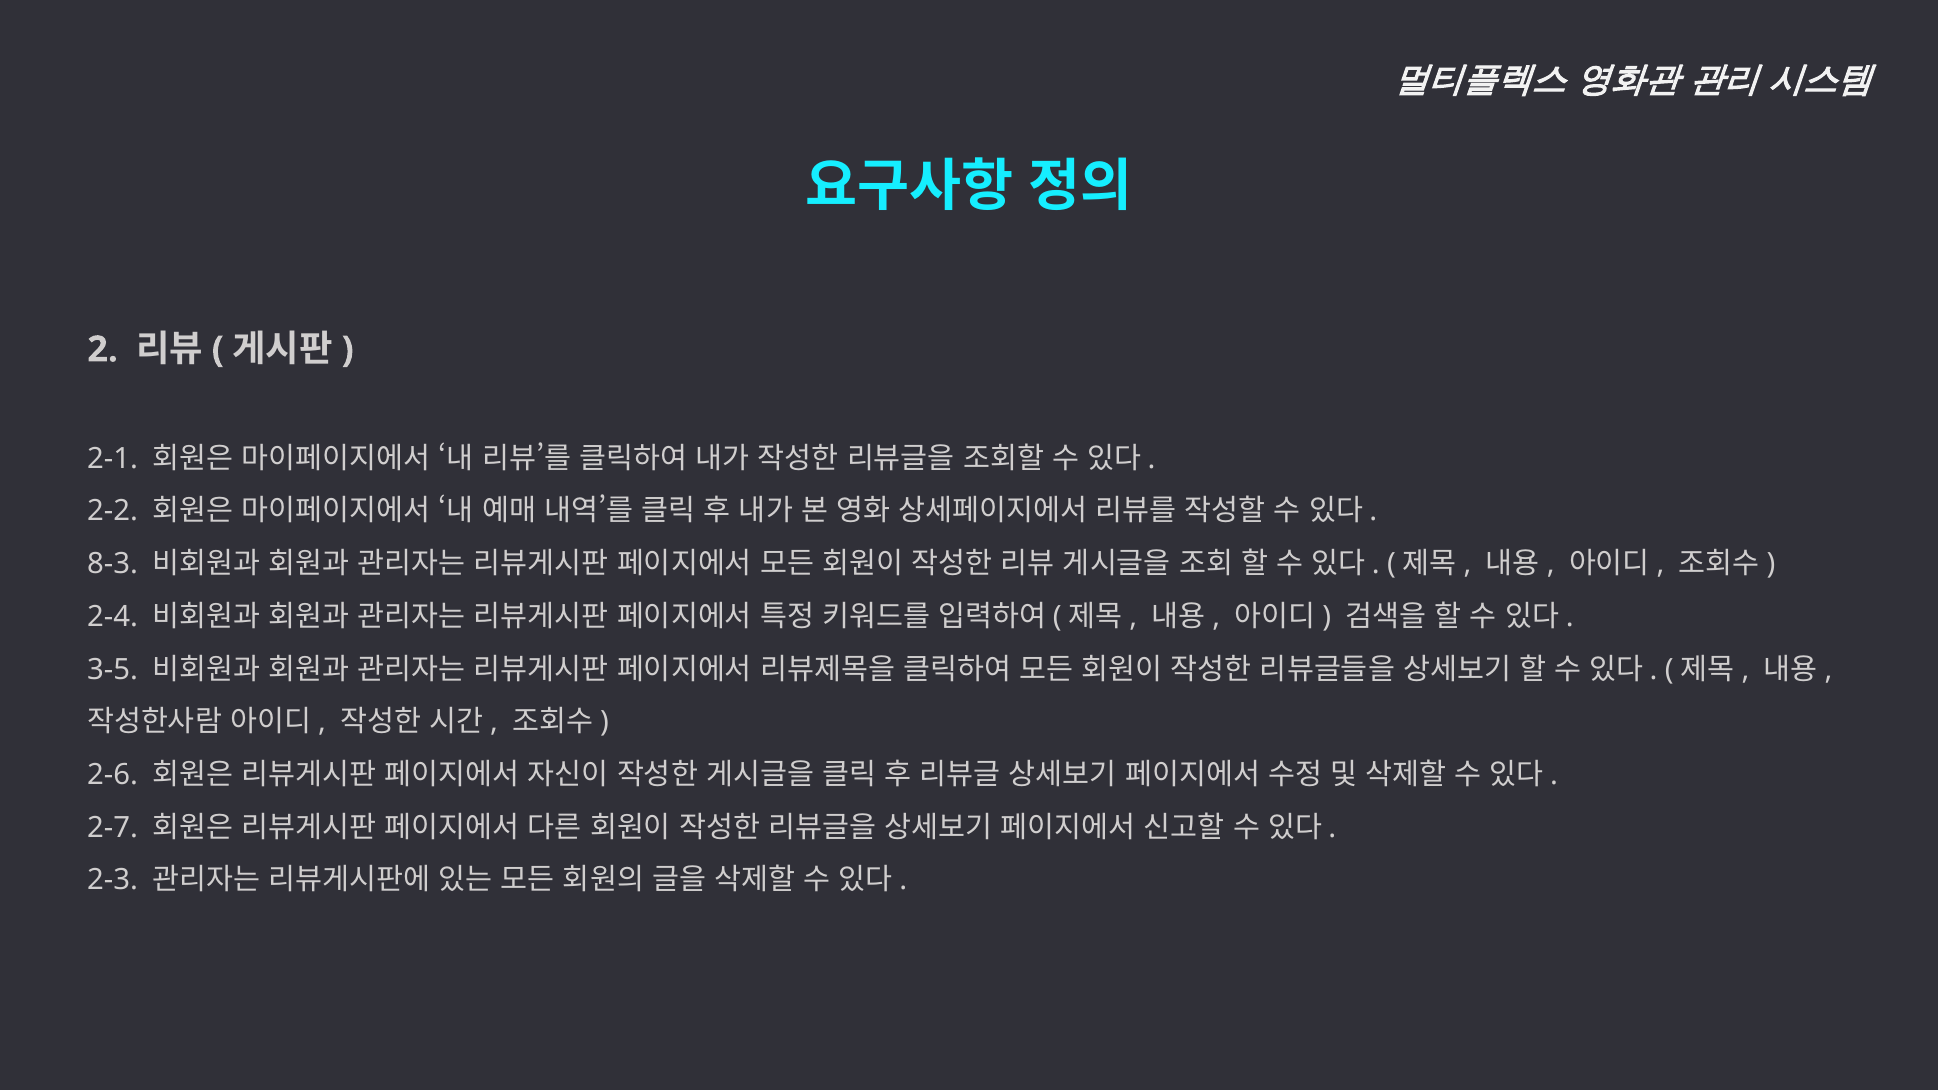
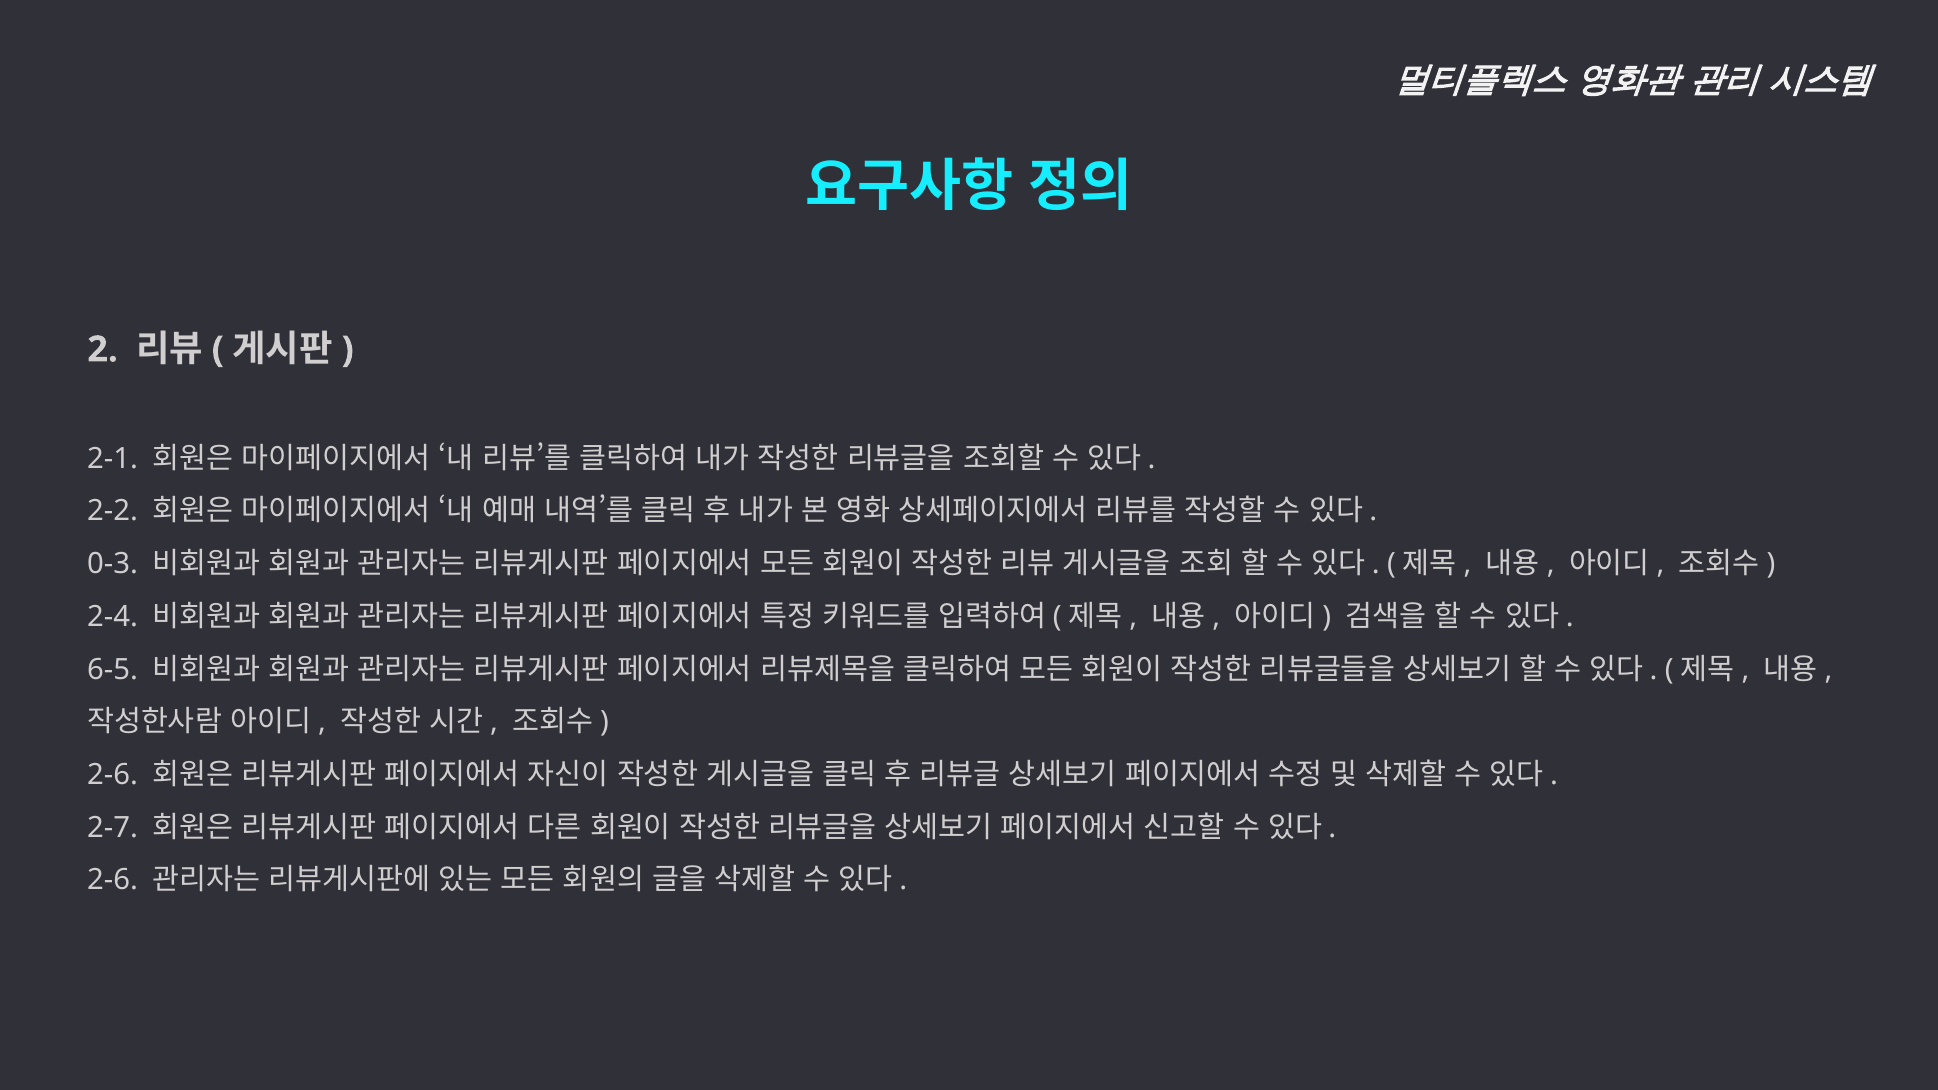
8-3: 8-3 -> 0-3
3-5: 3-5 -> 6-5
2-3 at (113, 880): 2-3 -> 2-6
